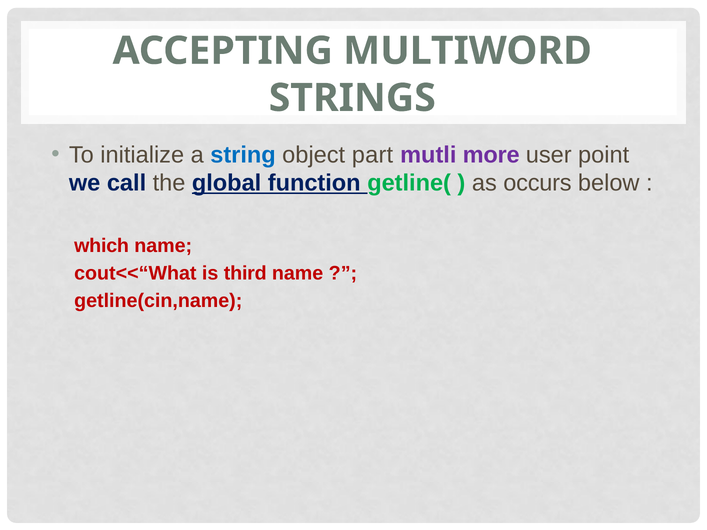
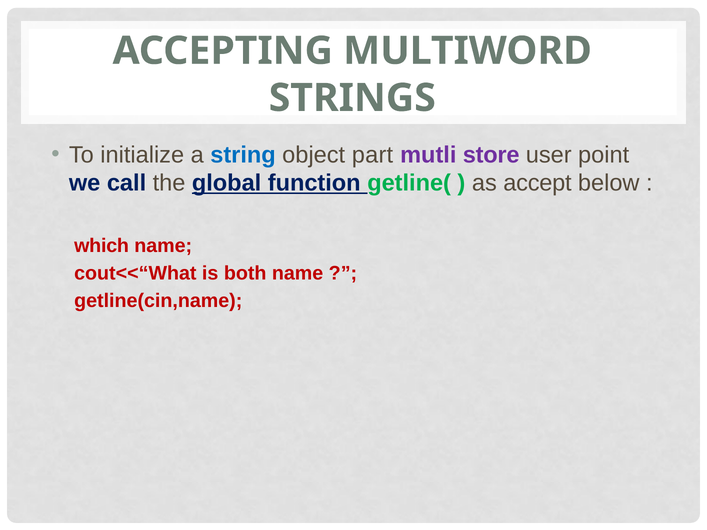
more: more -> store
occurs: occurs -> accept
third: third -> both
